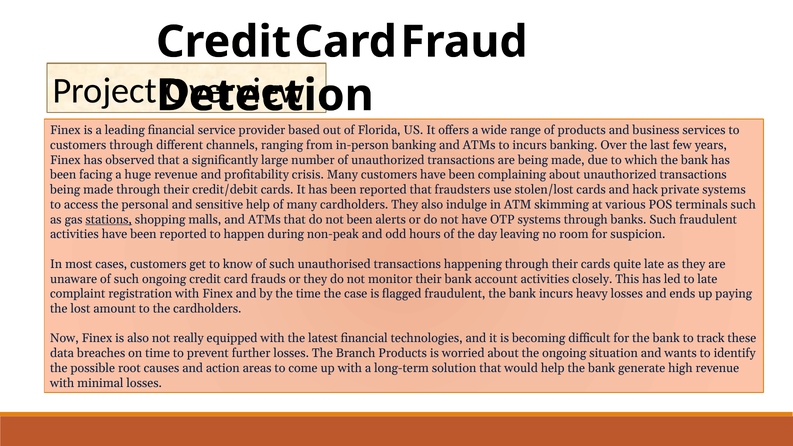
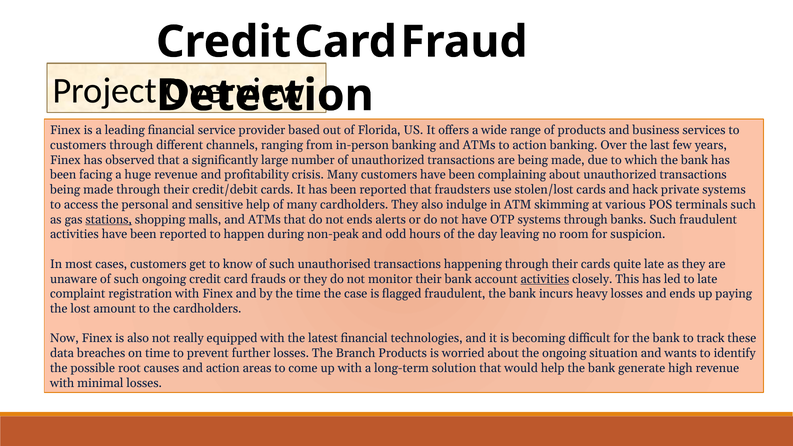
to incurs: incurs -> action
not been: been -> ends
activities at (545, 279) underline: none -> present
